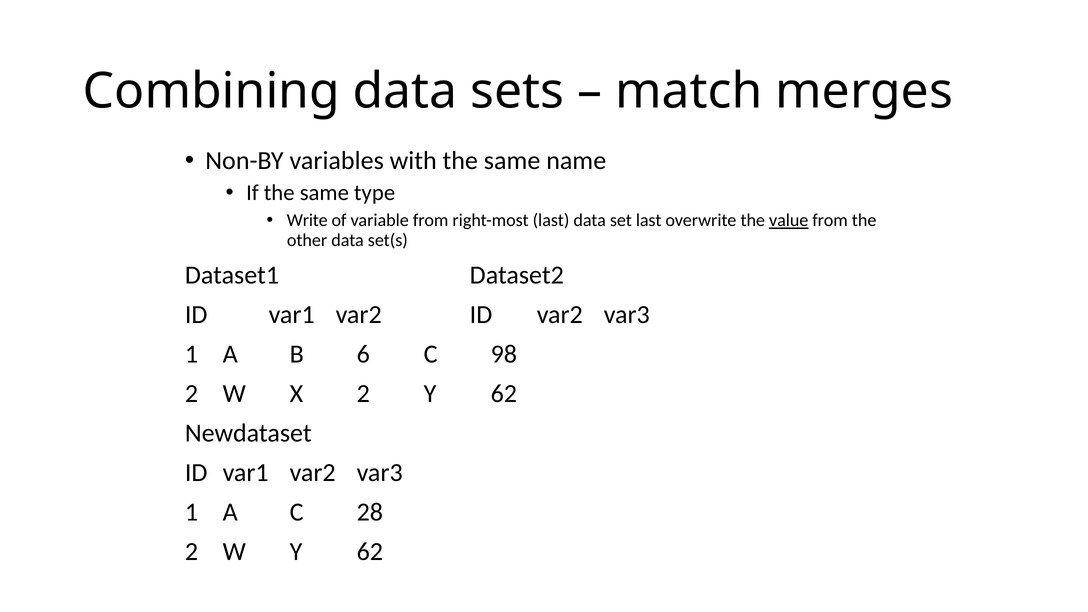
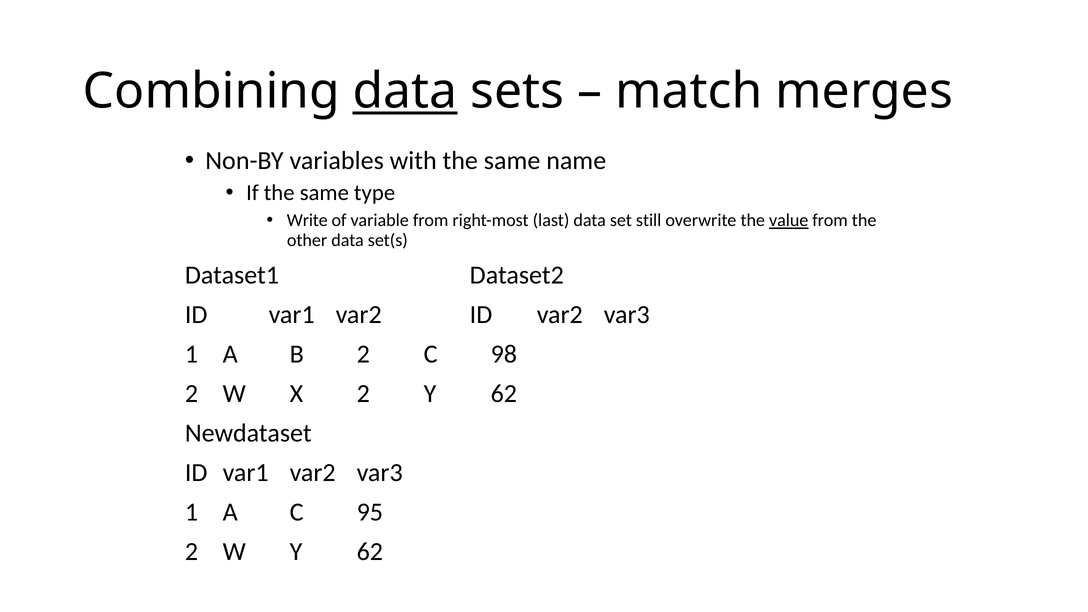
data at (405, 91) underline: none -> present
set last: last -> still
B 6: 6 -> 2
28: 28 -> 95
